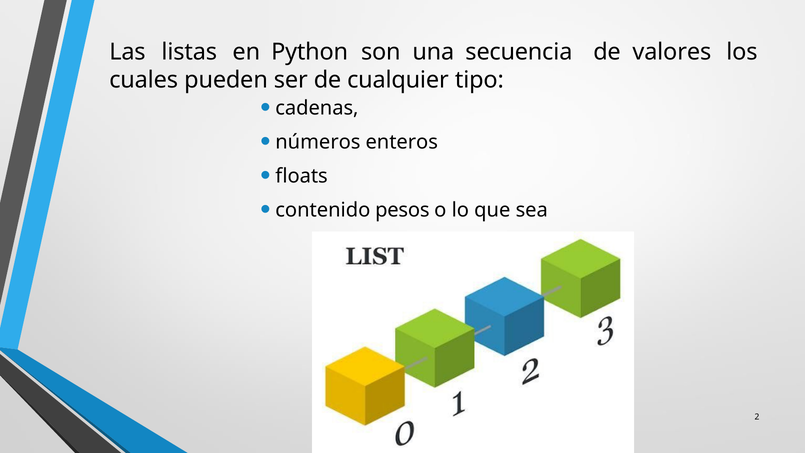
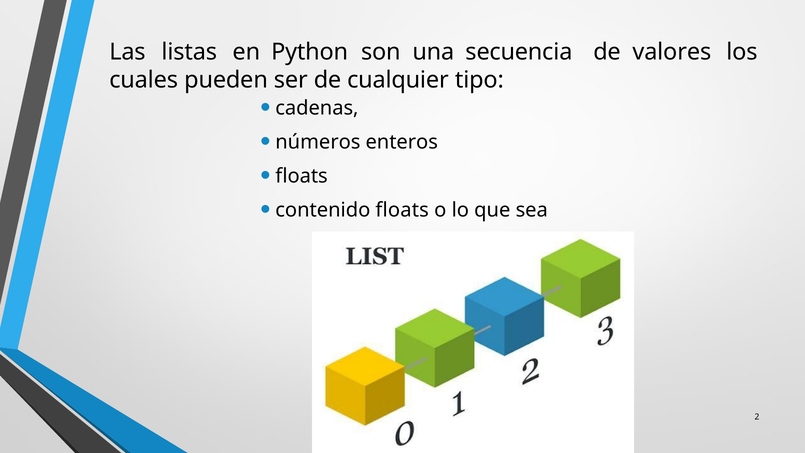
contenido pesos: pesos -> floats
